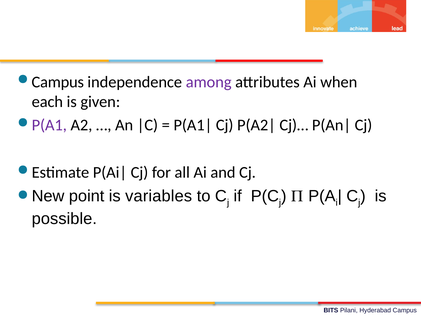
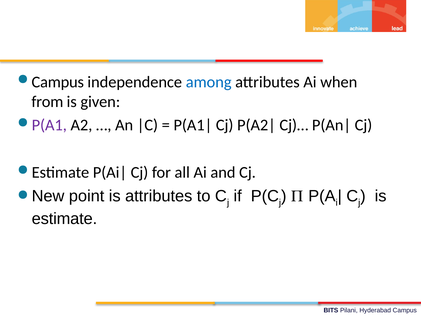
among colour: purple -> blue
each: each -> from
is variables: variables -> attributes
possible at (64, 218): possible -> estimate
